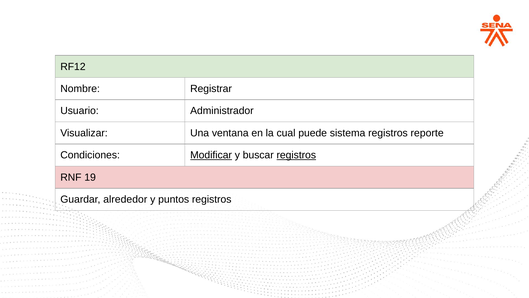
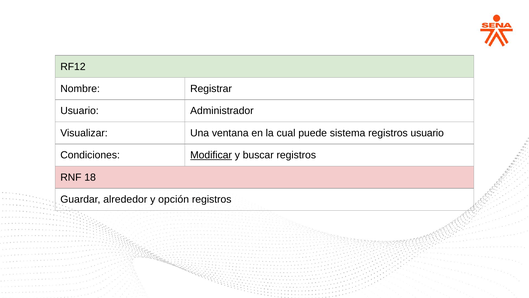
registros reporte: reporte -> usuario
registros at (296, 155) underline: present -> none
19: 19 -> 18
puntos: puntos -> opción
